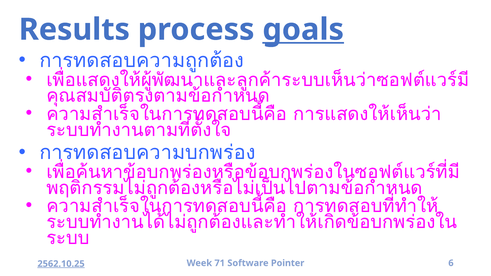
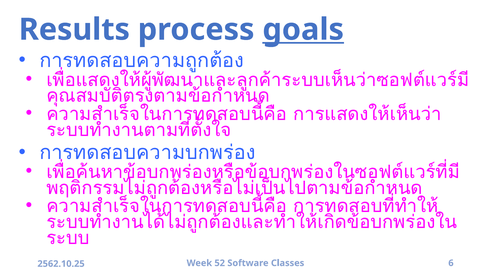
71: 71 -> 52
Pointer: Pointer -> Classes
2562.10.25 underline: present -> none
